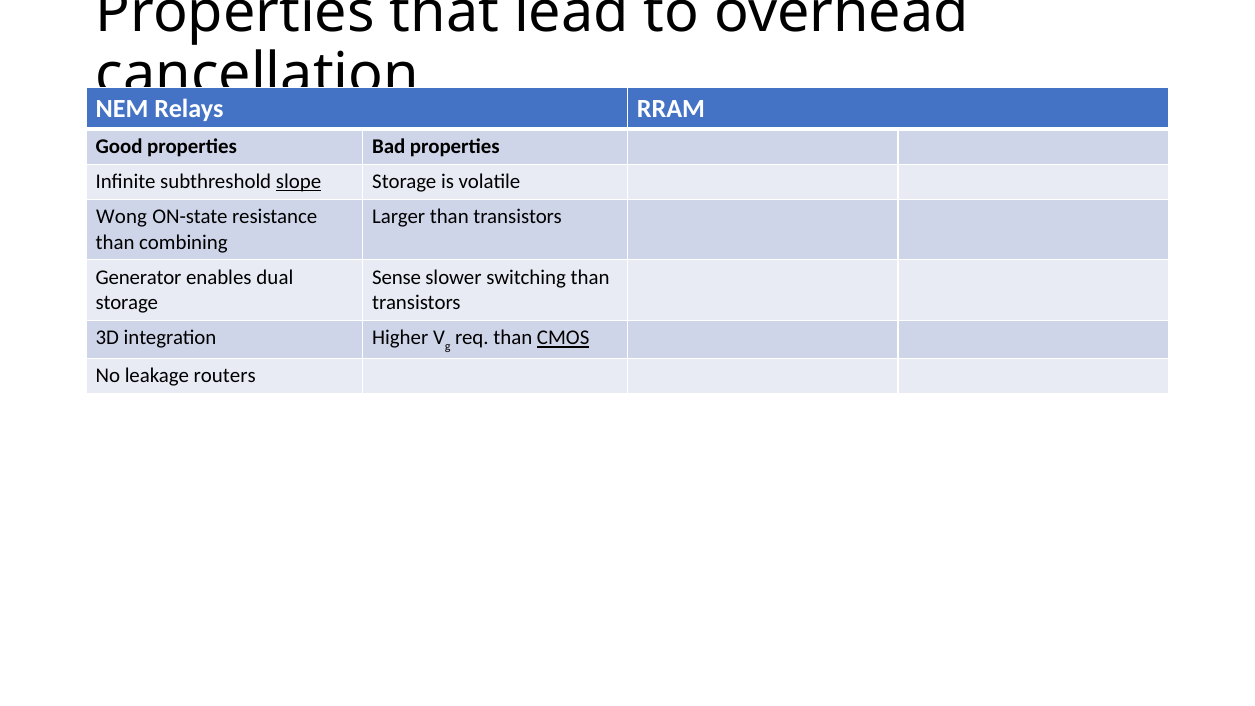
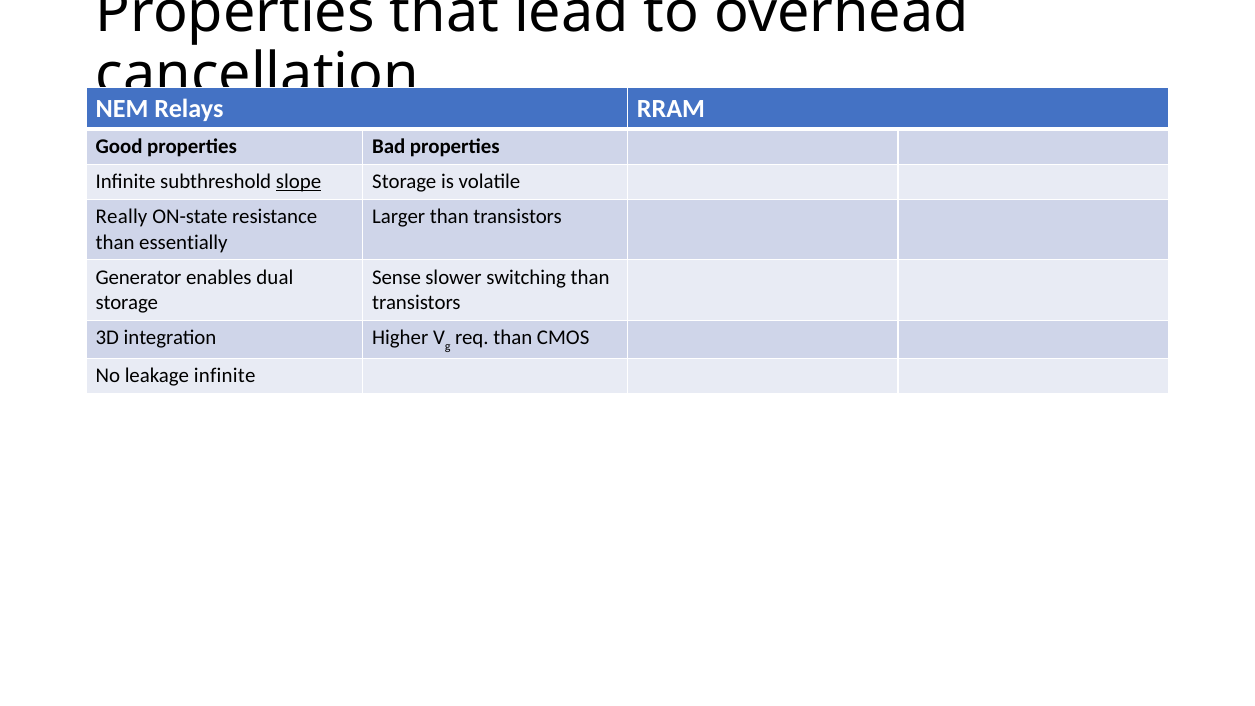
Wong: Wong -> Really
combining: combining -> essentially
CMOS underline: present -> none
leakage routers: routers -> infinite
